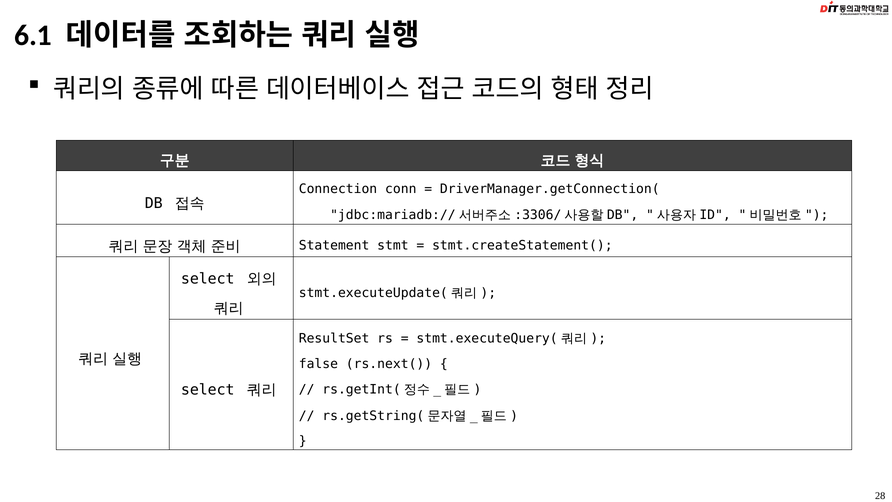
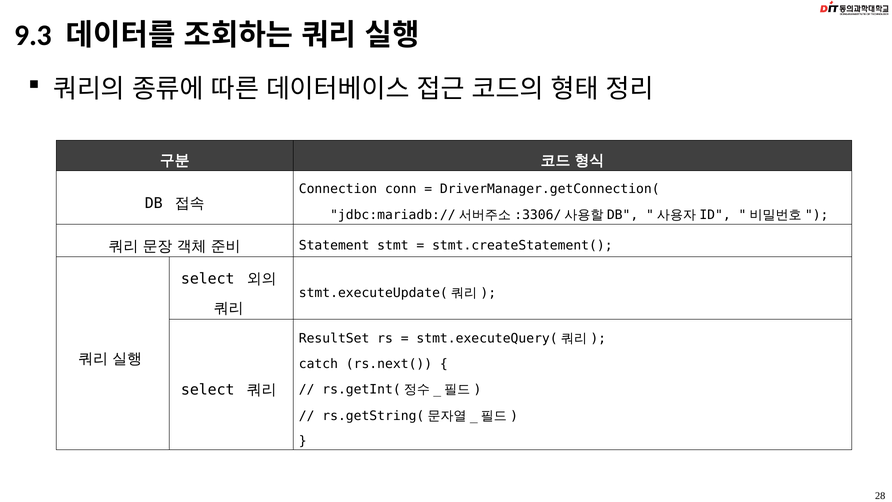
6.1: 6.1 -> 9.3
false: false -> catch
